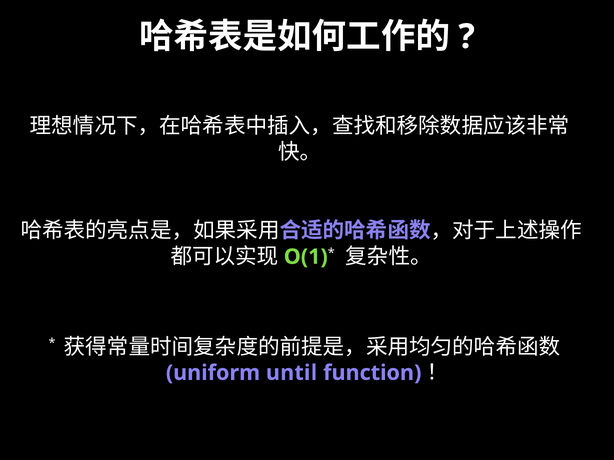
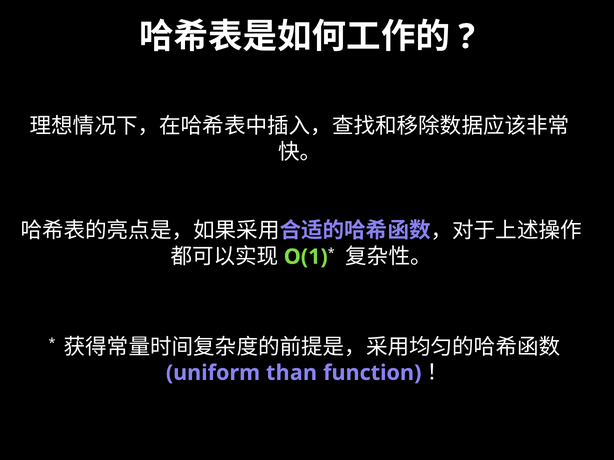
until: until -> than
